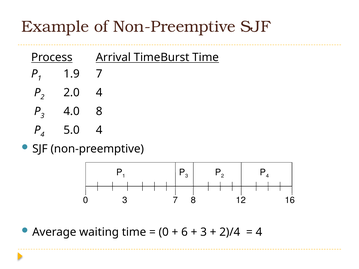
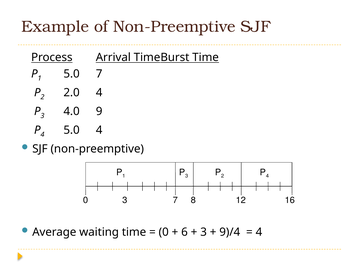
1 1.9: 1.9 -> 5.0
4.0 8: 8 -> 9
2)/4: 2)/4 -> 9)/4
